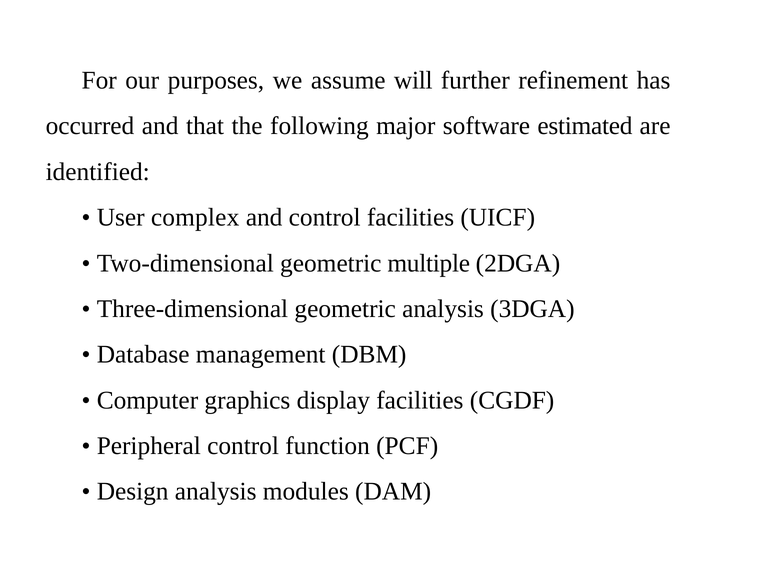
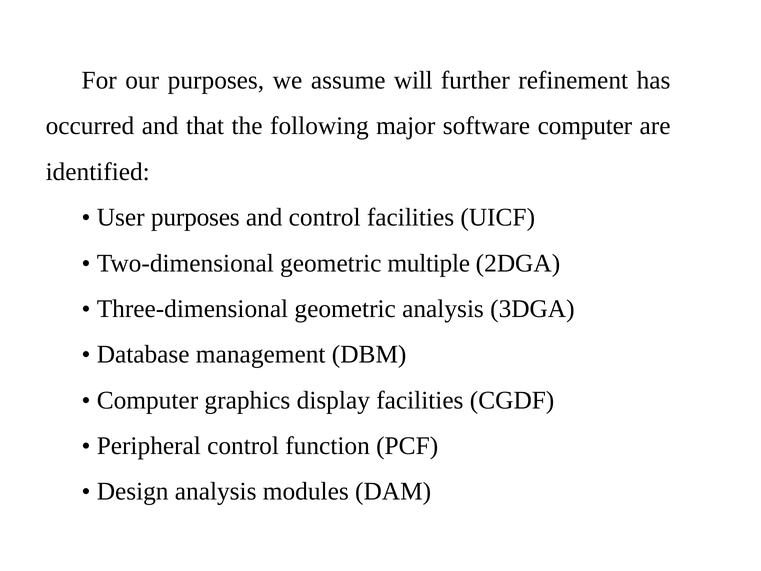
software estimated: estimated -> computer
User complex: complex -> purposes
